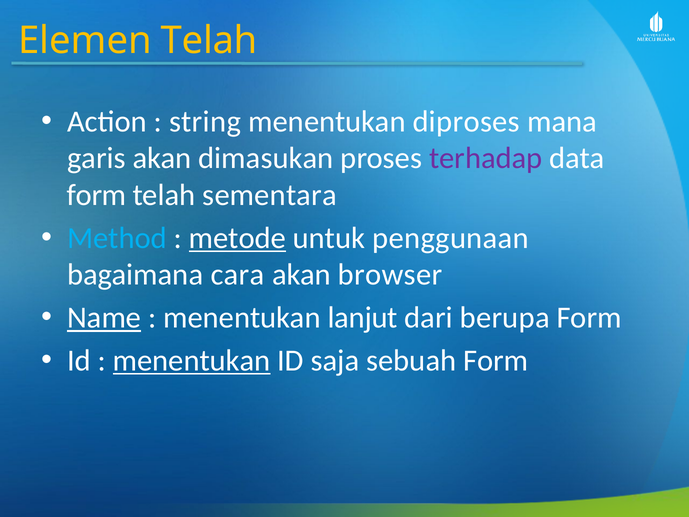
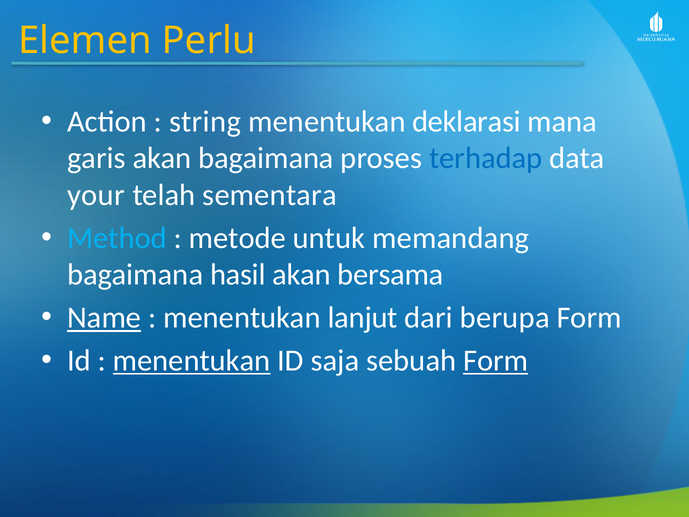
Elemen Telah: Telah -> Perlu
diproses: diproses -> deklarasi
akan dimasukan: dimasukan -> bagaimana
terhadap colour: purple -> blue
form at (96, 195): form -> your
metode underline: present -> none
penggunaan: penggunaan -> memandang
cara: cara -> hasil
browser: browser -> bersama
Form at (496, 360) underline: none -> present
